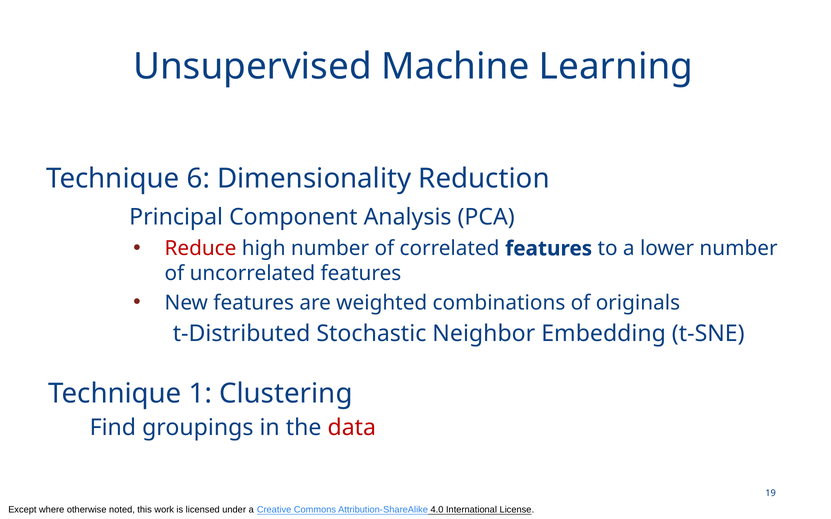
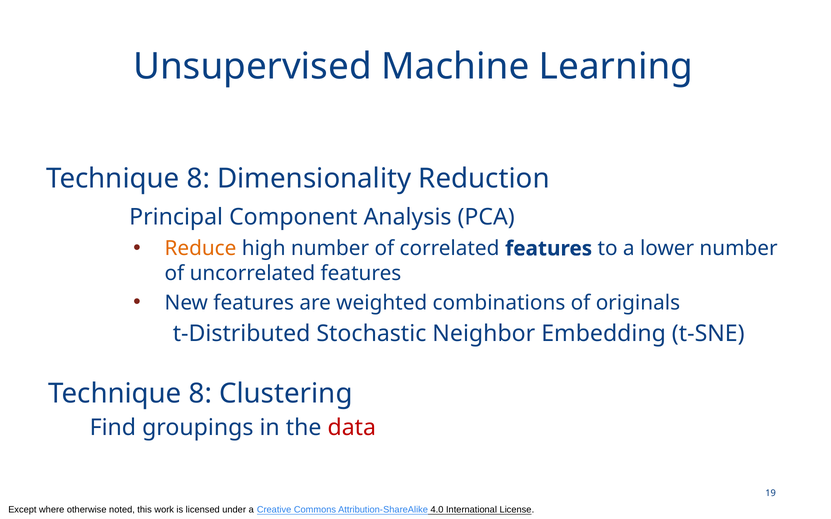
6 at (198, 179): 6 -> 8
Reduce colour: red -> orange
1 at (200, 394): 1 -> 8
